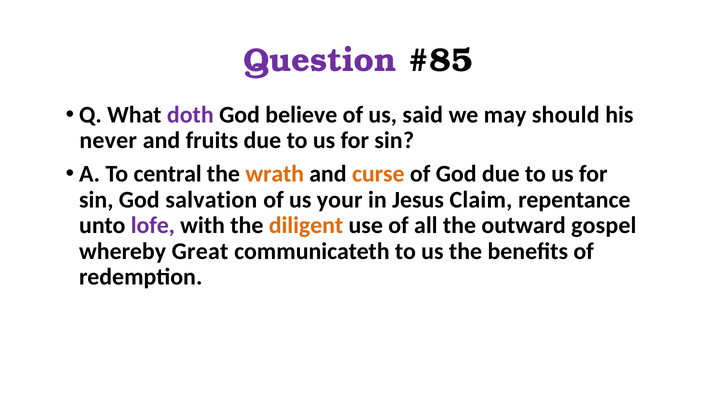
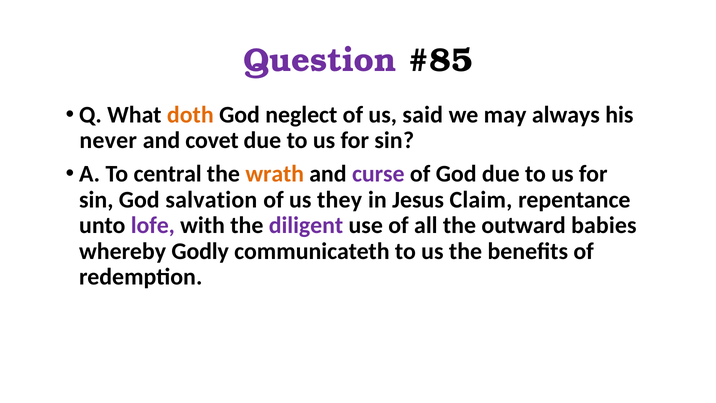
doth colour: purple -> orange
believe: believe -> neglect
should: should -> always
fruits: fruits -> covet
curse colour: orange -> purple
your: your -> they
diligent colour: orange -> purple
gospel: gospel -> babies
Great: Great -> Godly
